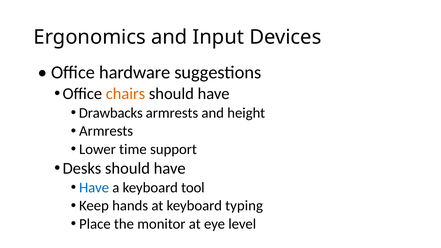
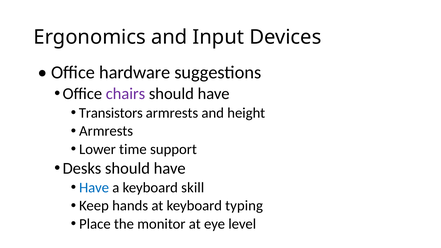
chairs colour: orange -> purple
Drawbacks: Drawbacks -> Transistors
tool: tool -> skill
